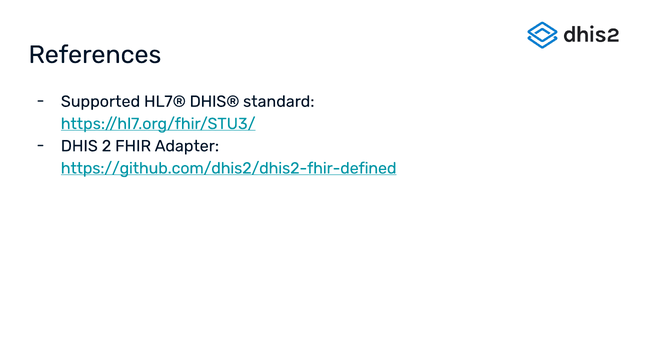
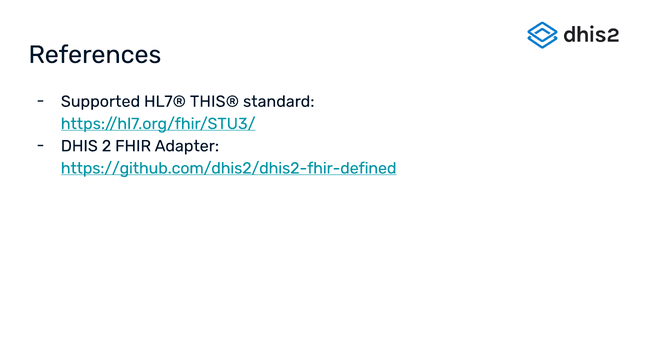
DHIS®: DHIS® -> THIS®
